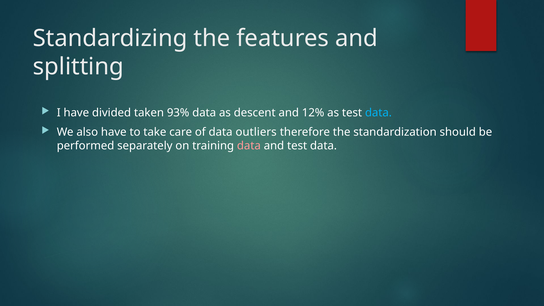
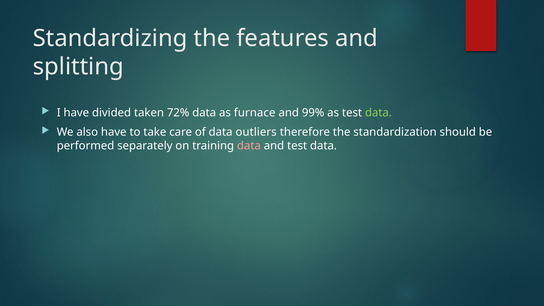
93%: 93% -> 72%
descent: descent -> furnace
12%: 12% -> 99%
data at (378, 113) colour: light blue -> light green
